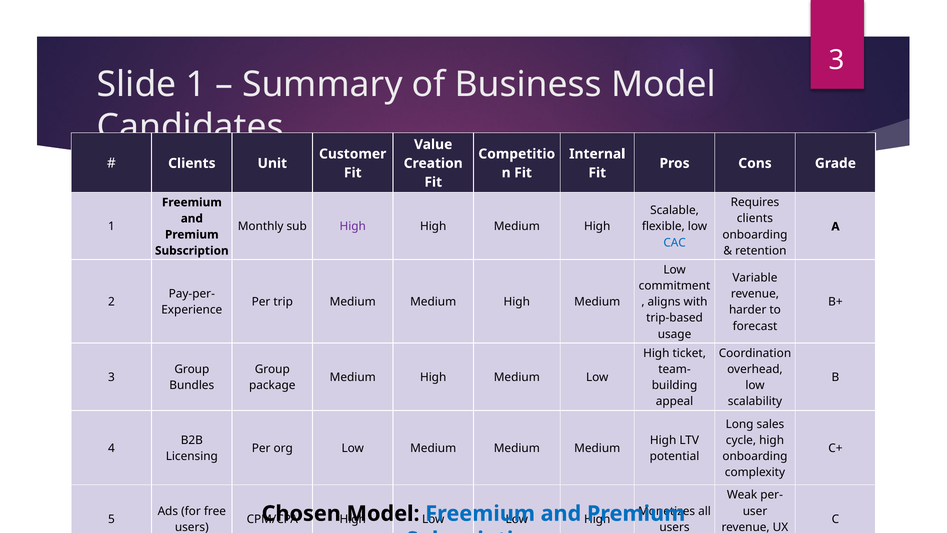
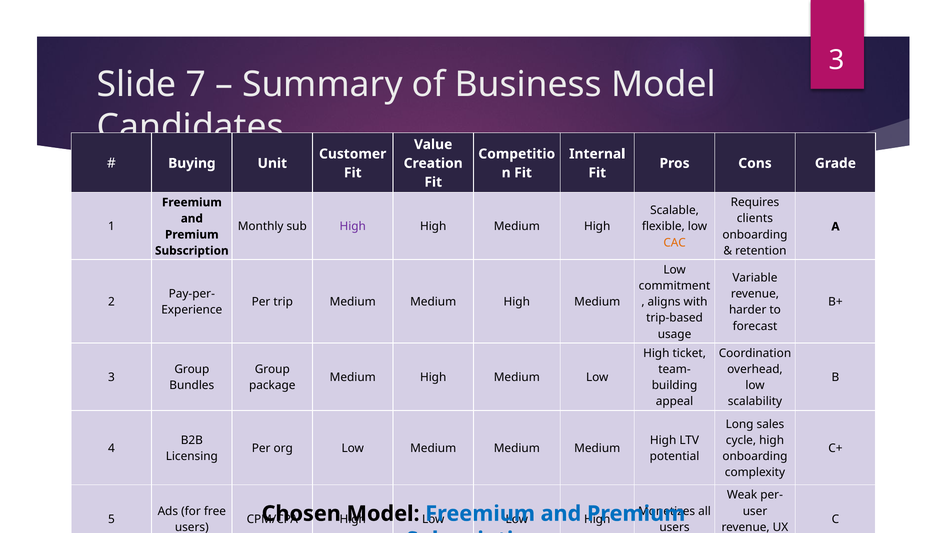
Slide 1: 1 -> 7
Clients at (192, 163): Clients -> Buying
CAC colour: blue -> orange
